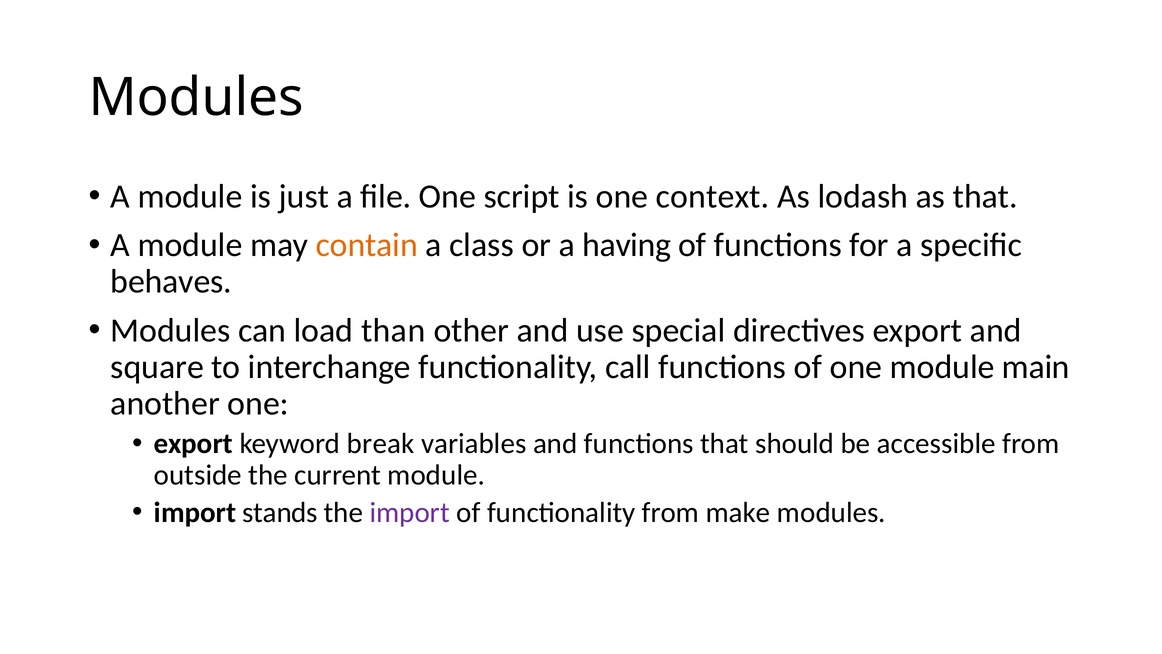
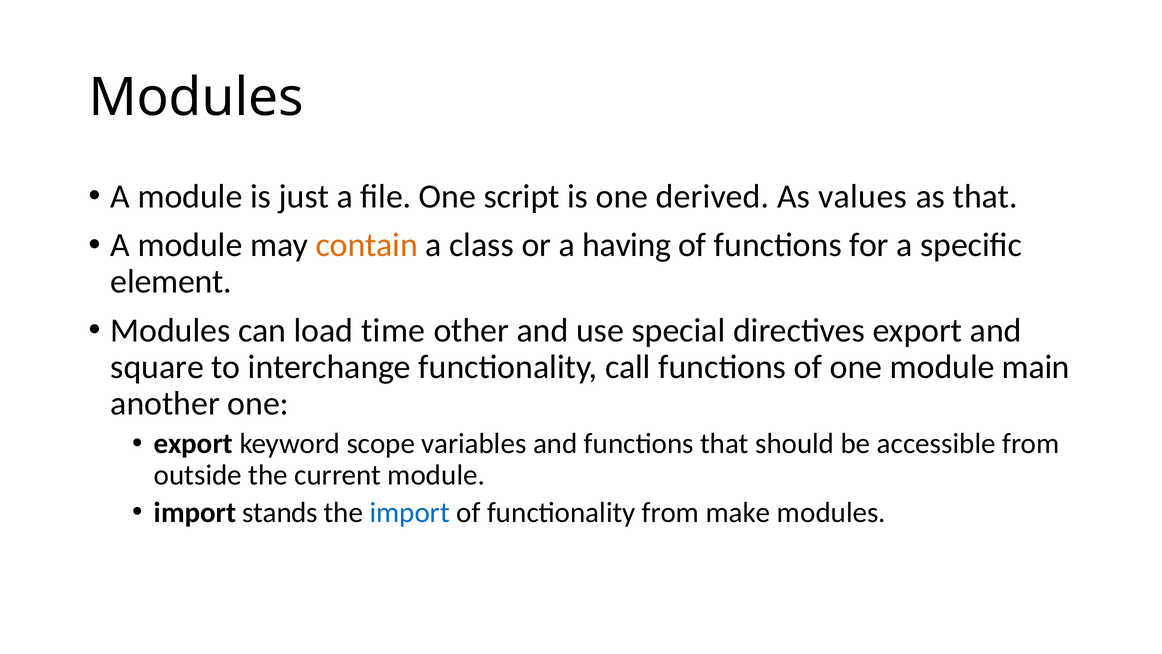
context: context -> derived
lodash: lodash -> values
behaves: behaves -> element
than: than -> time
break: break -> scope
import at (410, 512) colour: purple -> blue
